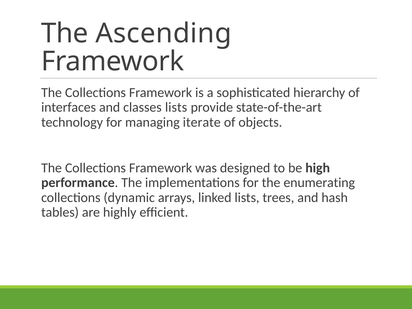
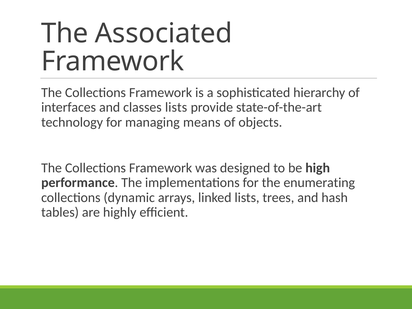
Ascending: Ascending -> Associated
iterate: iterate -> means
